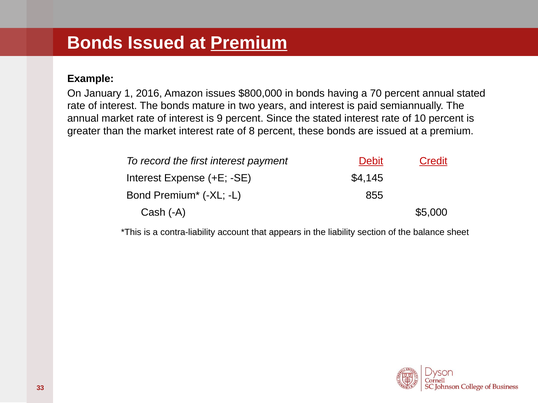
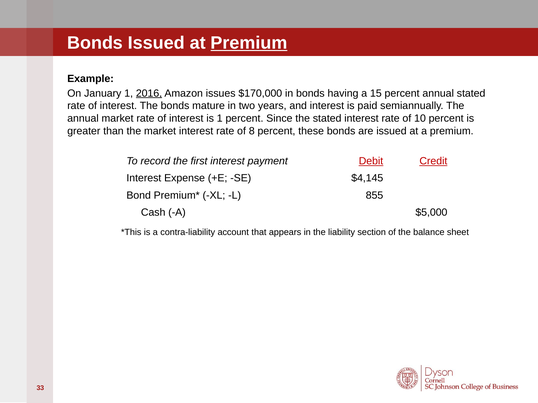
2016 underline: none -> present
$800,000: $800,000 -> $170,000
70: 70 -> 15
is 9: 9 -> 1
